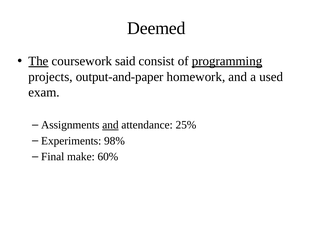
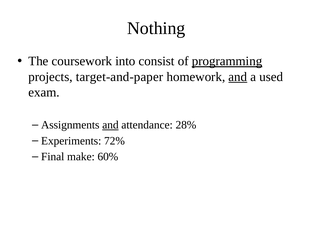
Deemed: Deemed -> Nothing
The underline: present -> none
said: said -> into
output-and-paper: output-and-paper -> target-and-paper
and at (238, 77) underline: none -> present
25%: 25% -> 28%
98%: 98% -> 72%
